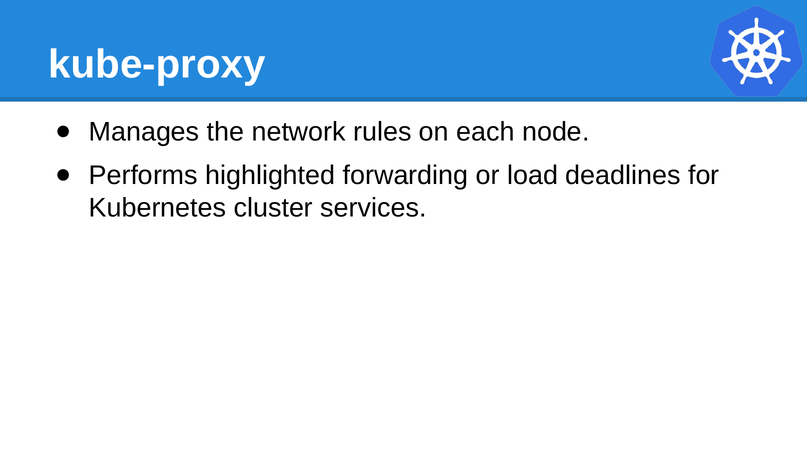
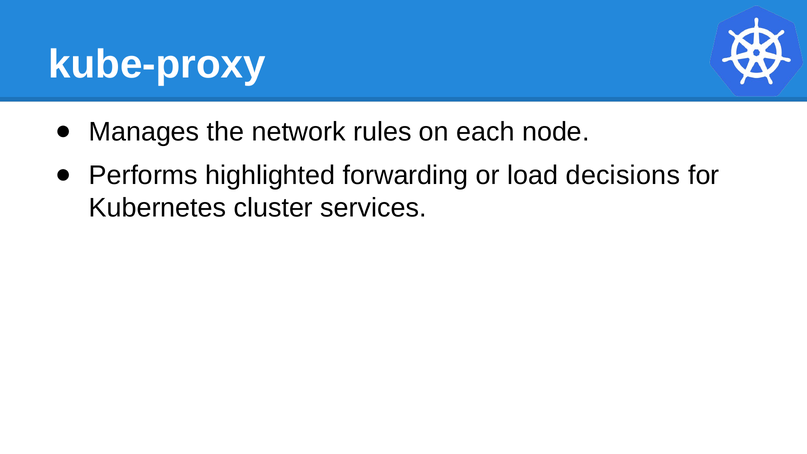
deadlines: deadlines -> decisions
